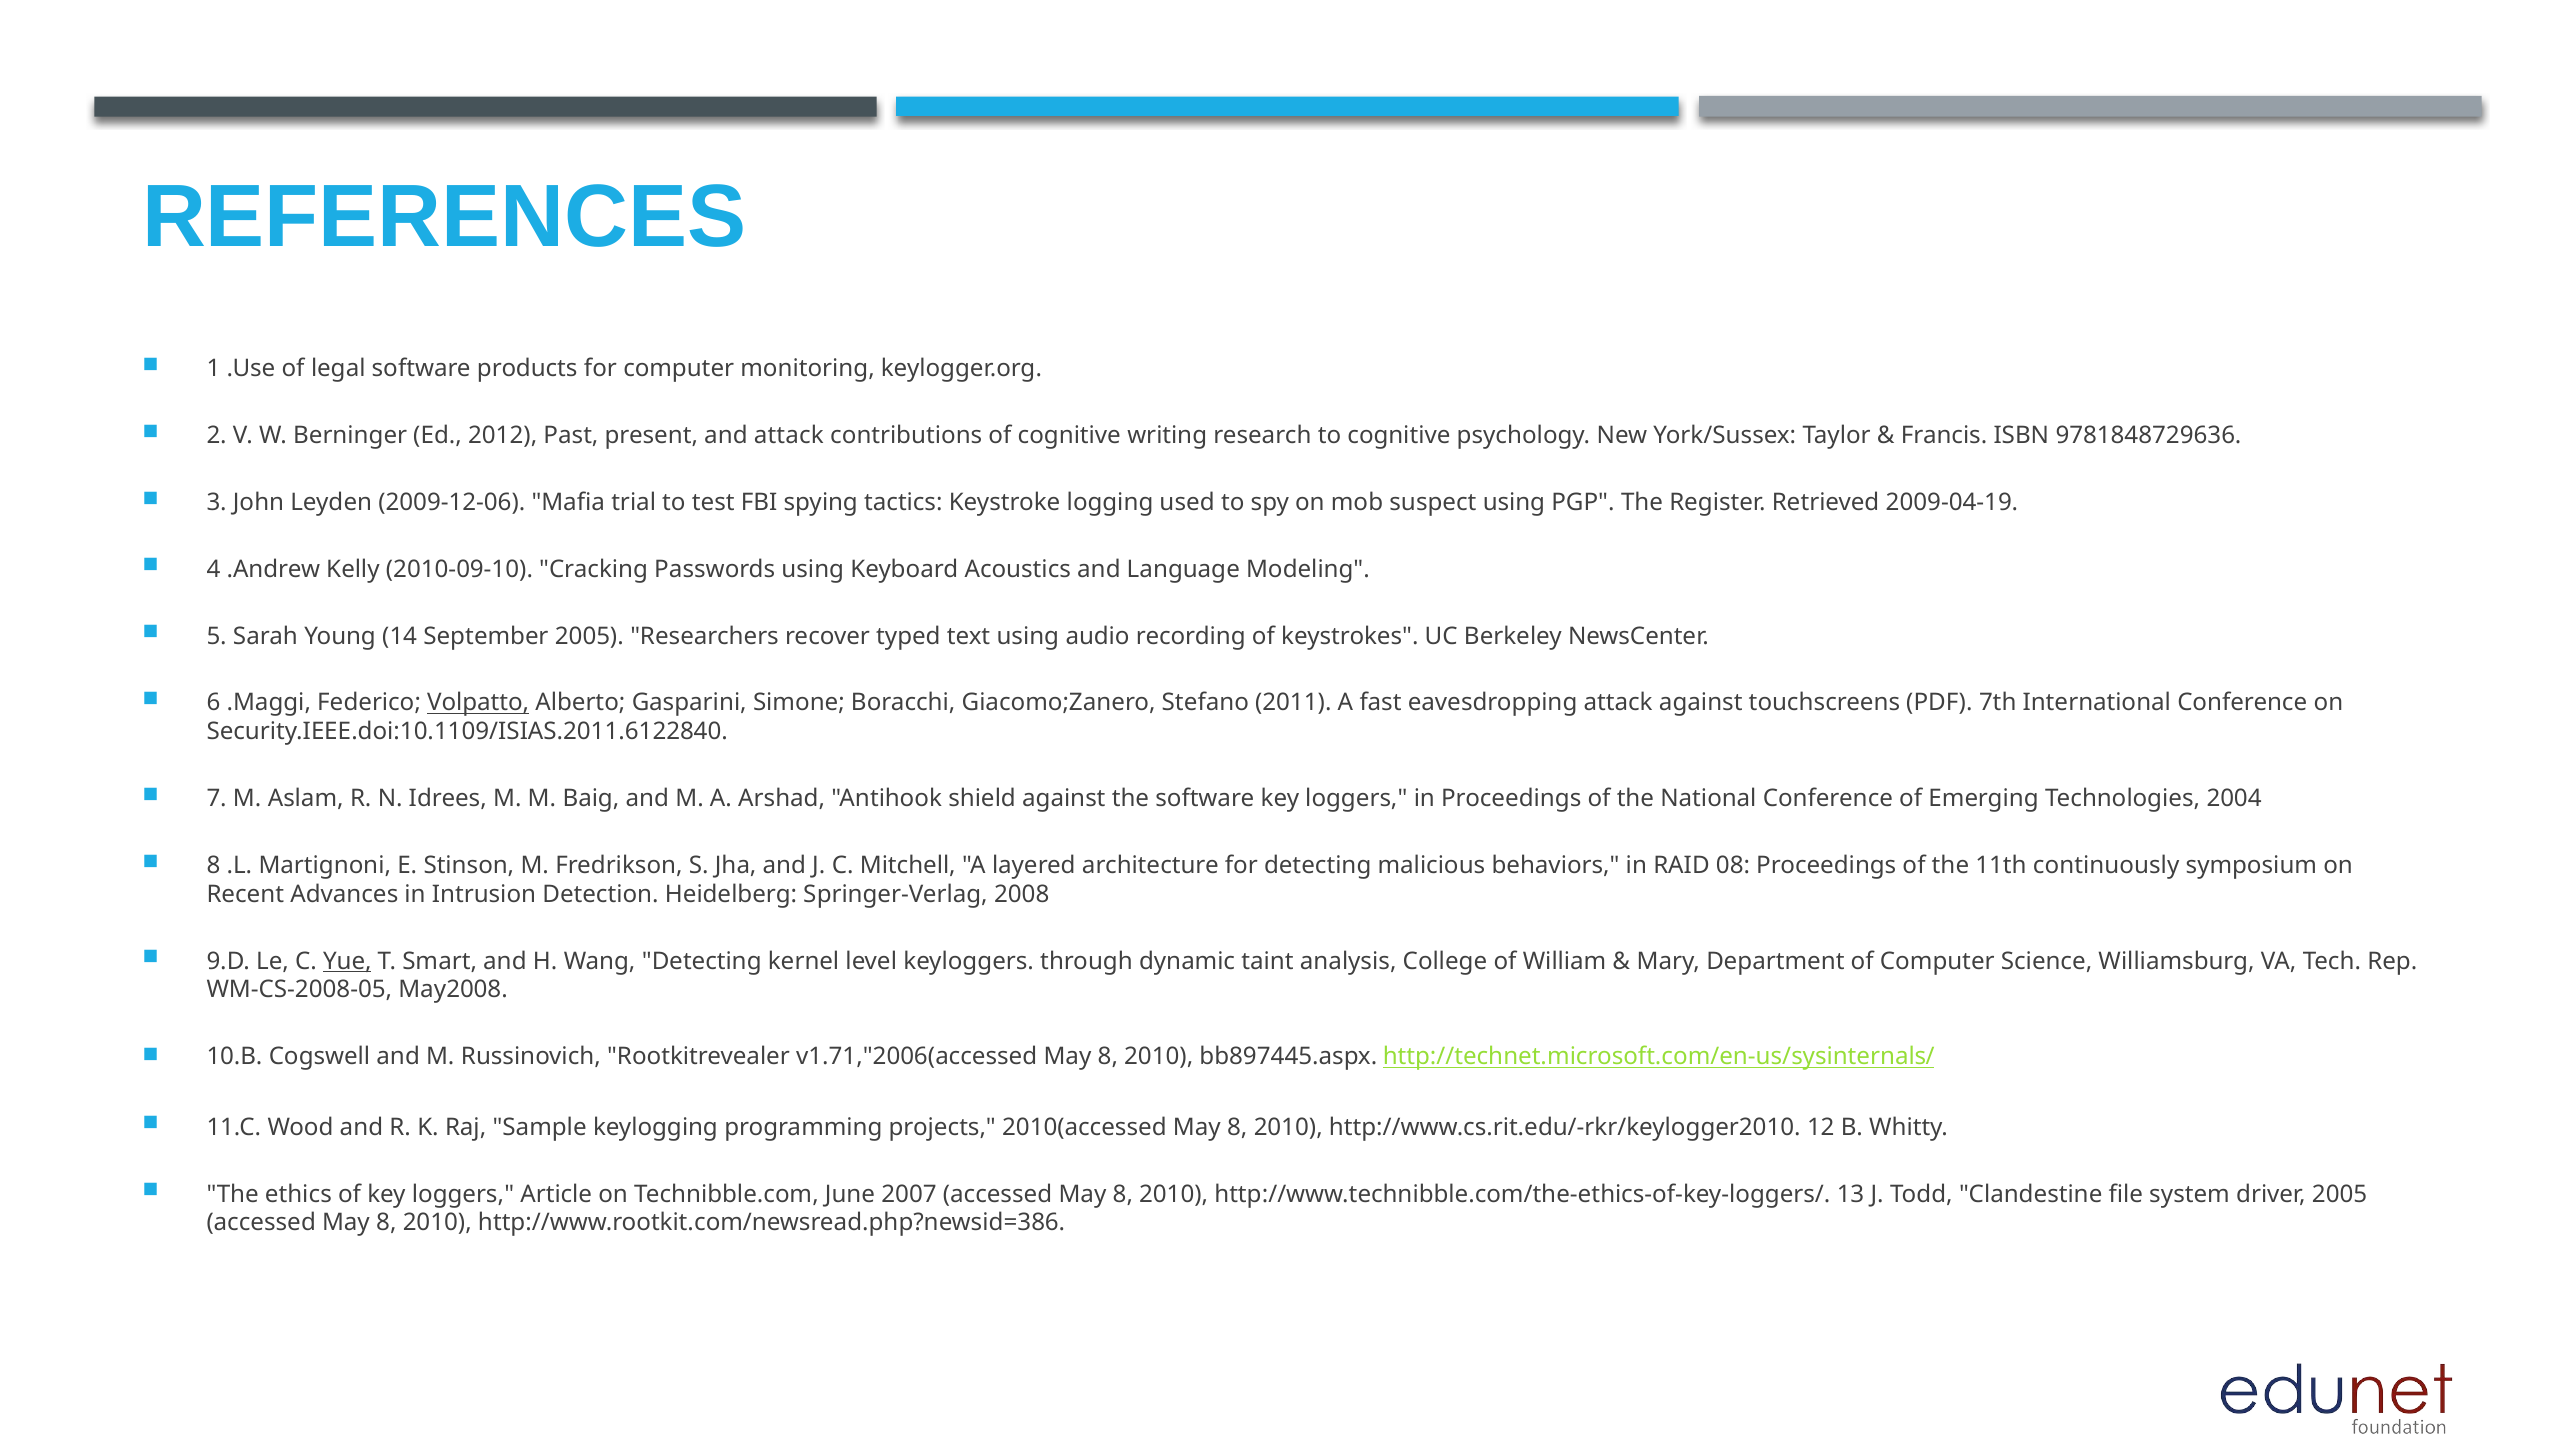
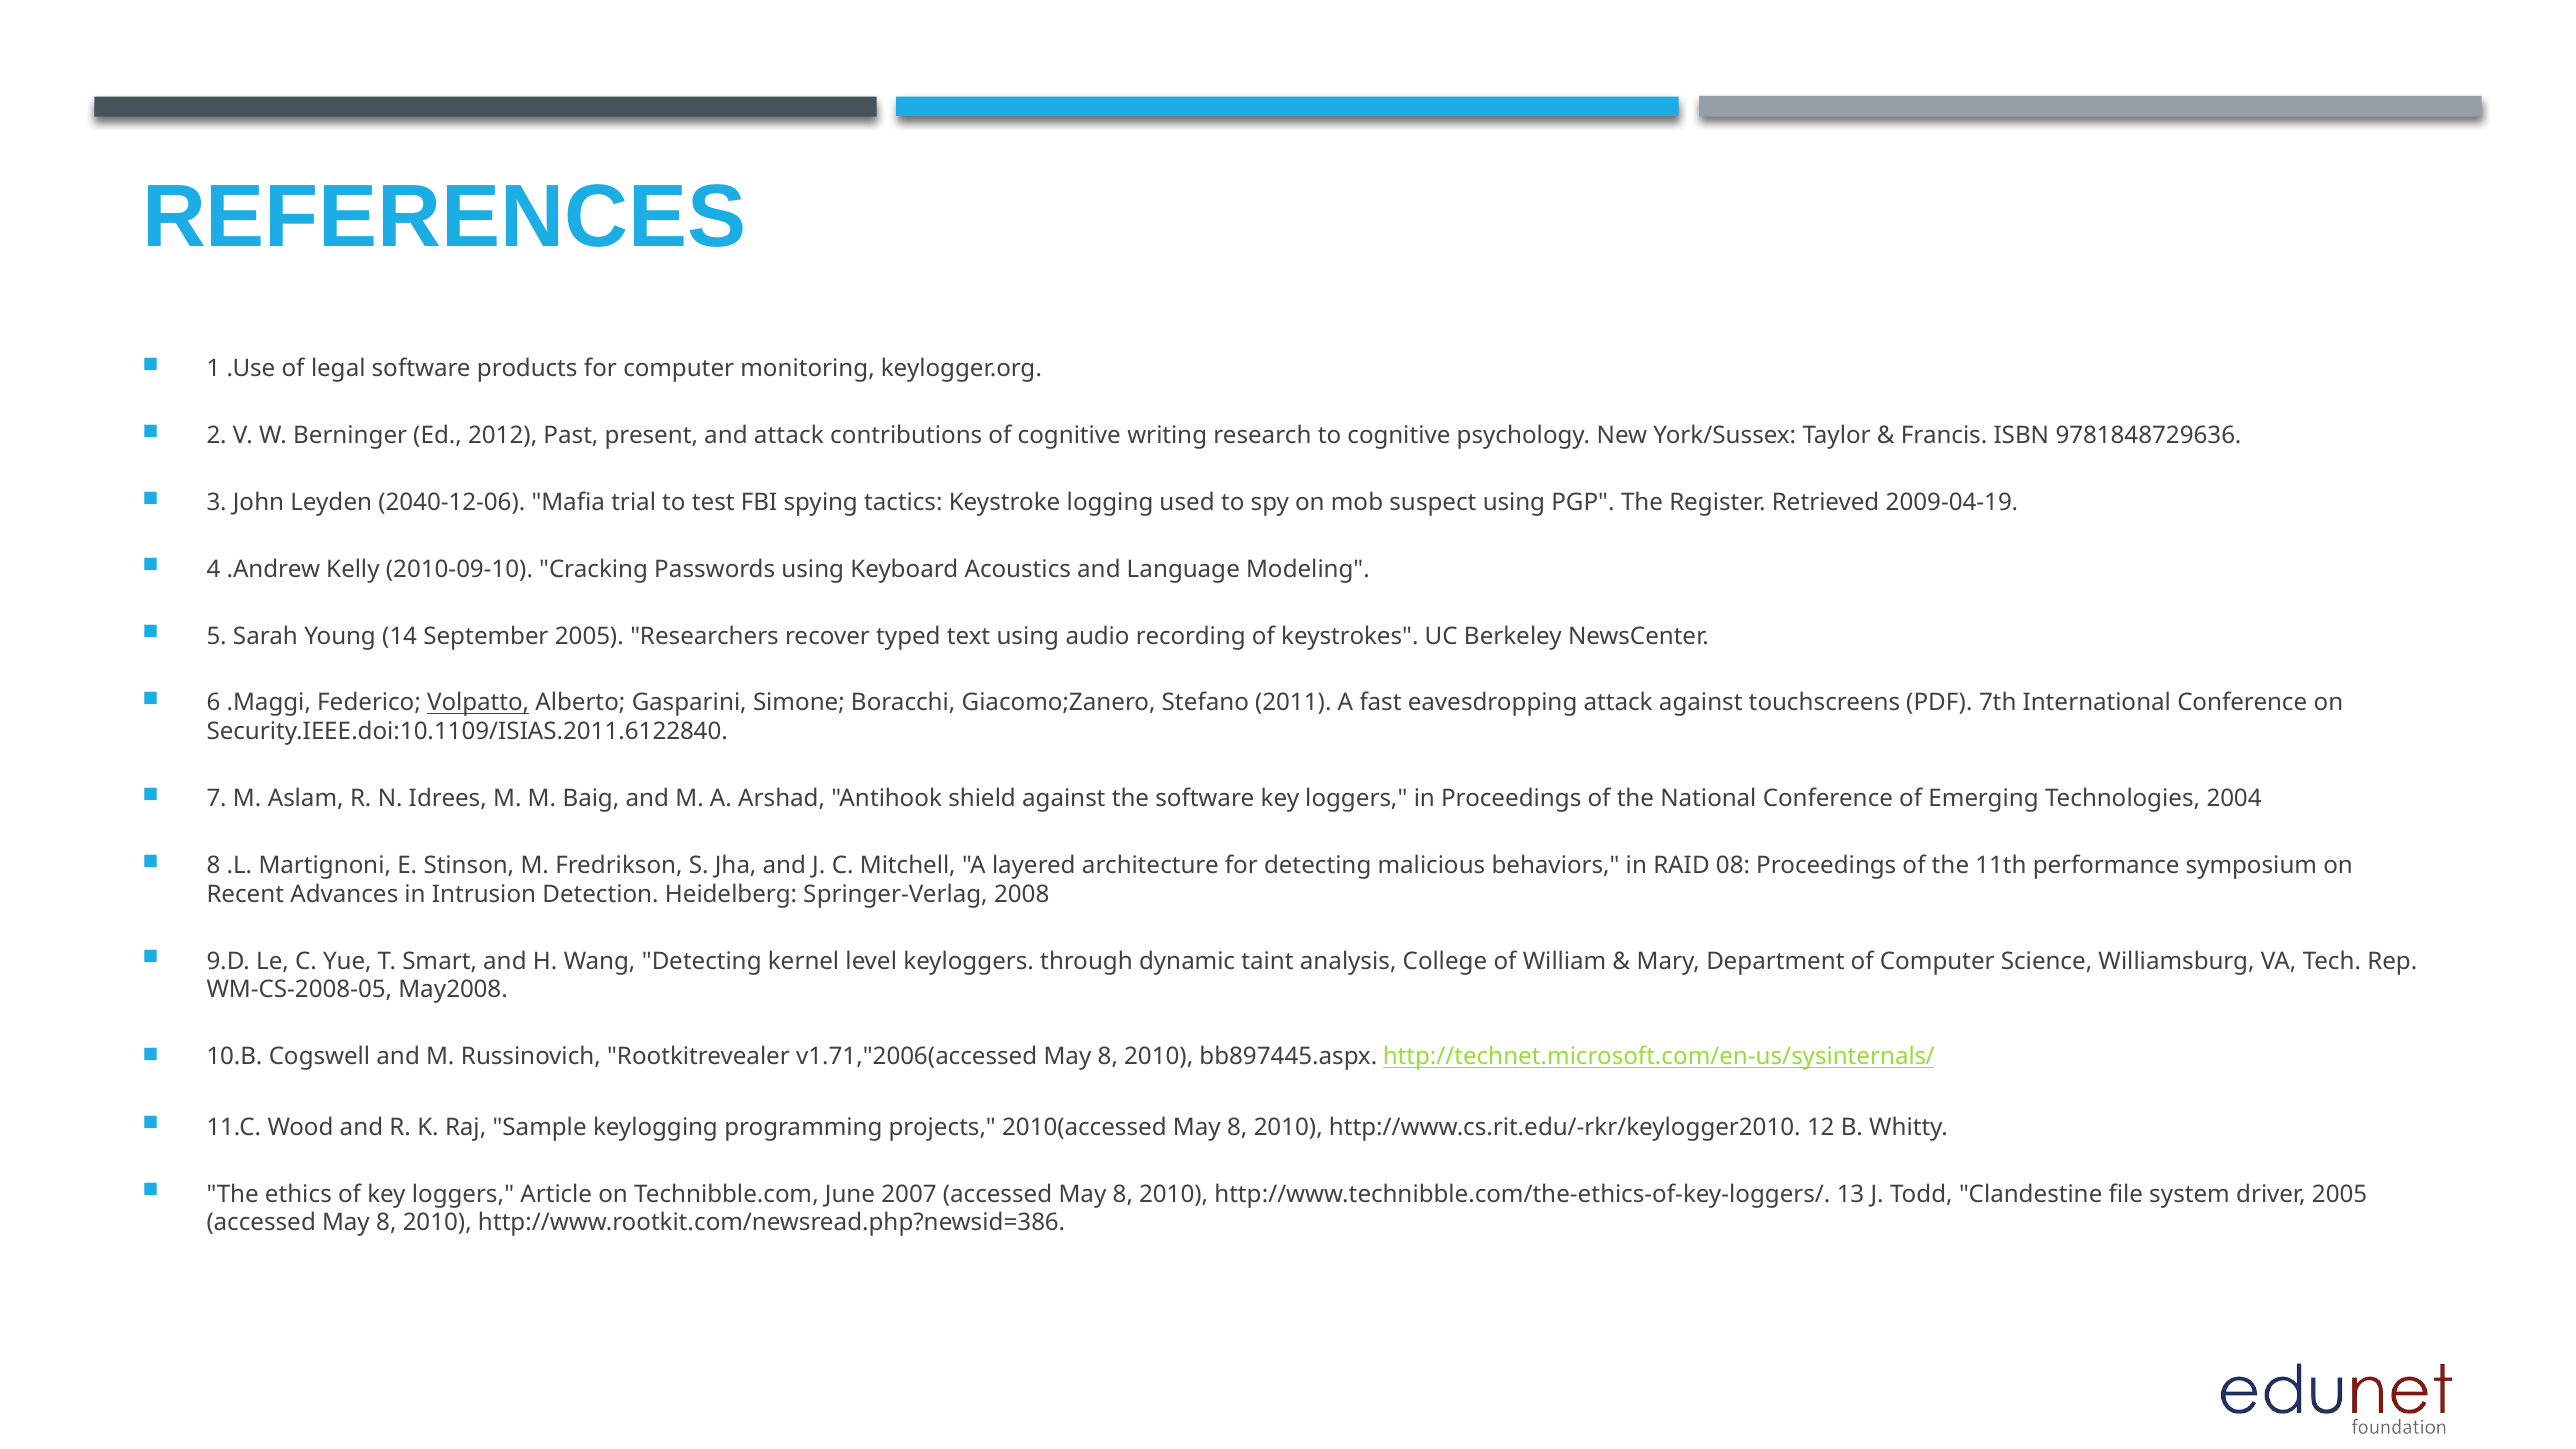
2009-12-06: 2009-12-06 -> 2040-12-06
continuously: continuously -> performance
Yue underline: present -> none
